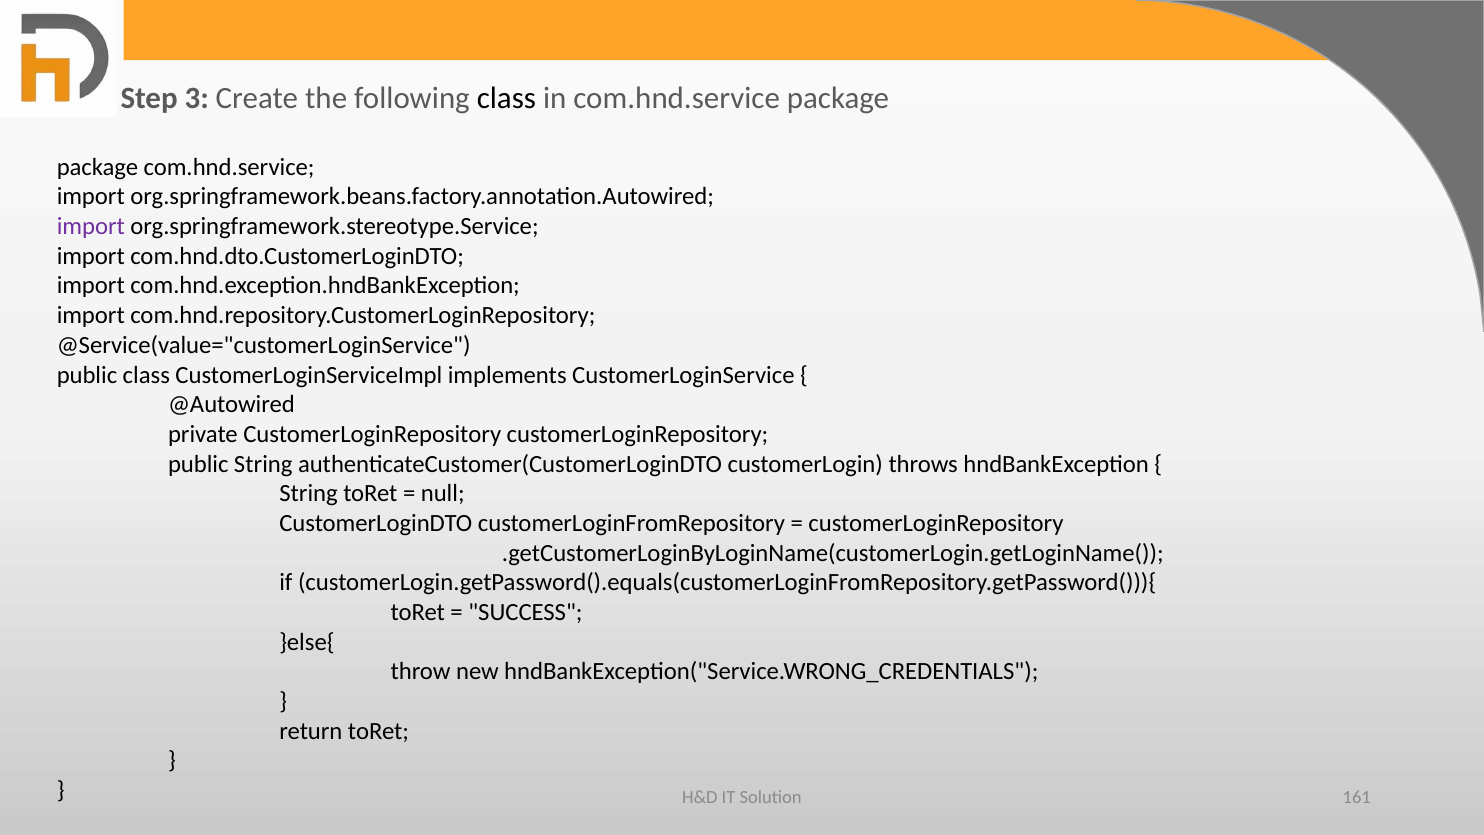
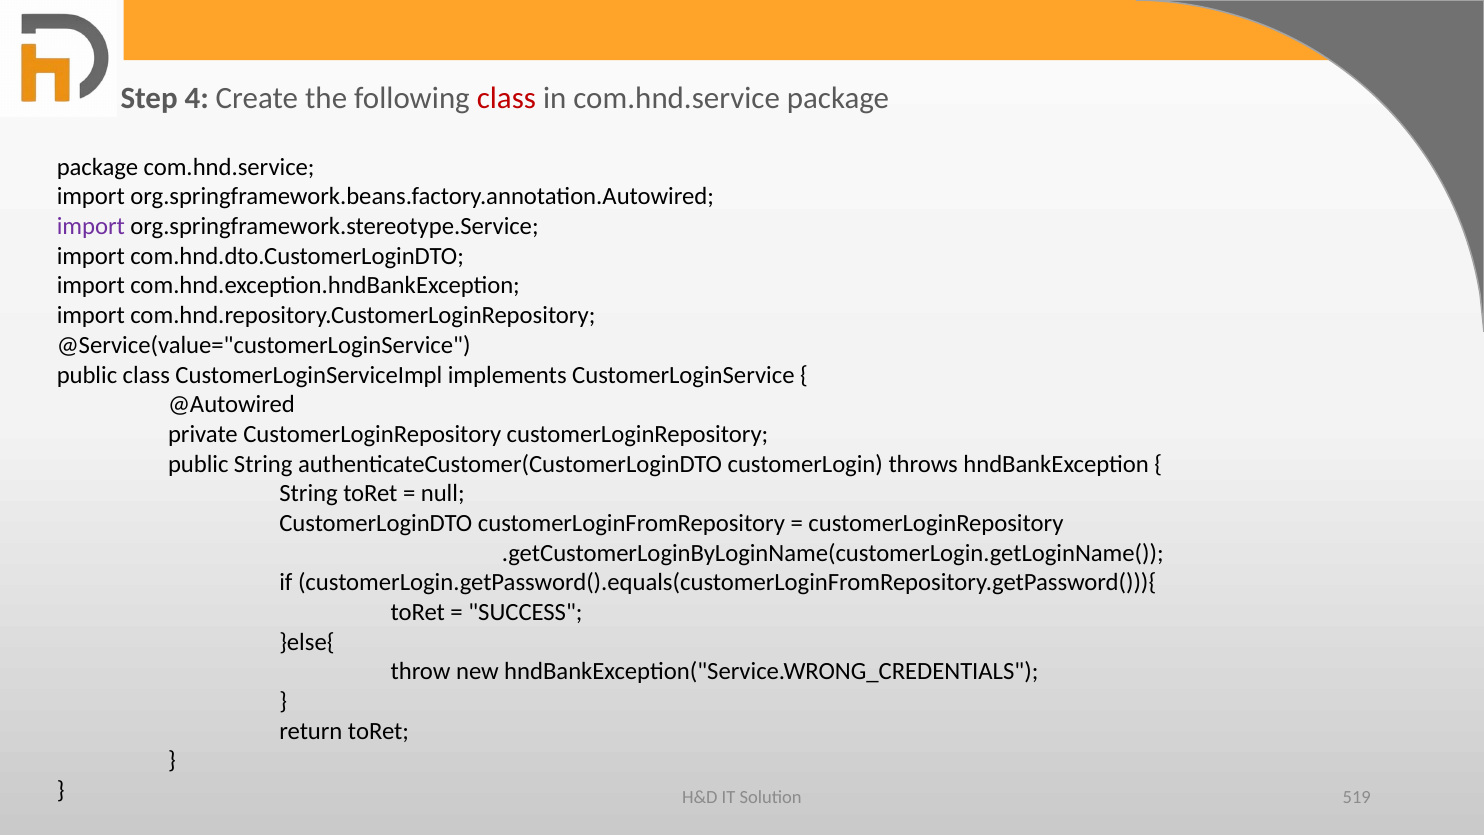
3: 3 -> 4
class at (506, 98) colour: black -> red
161: 161 -> 519
